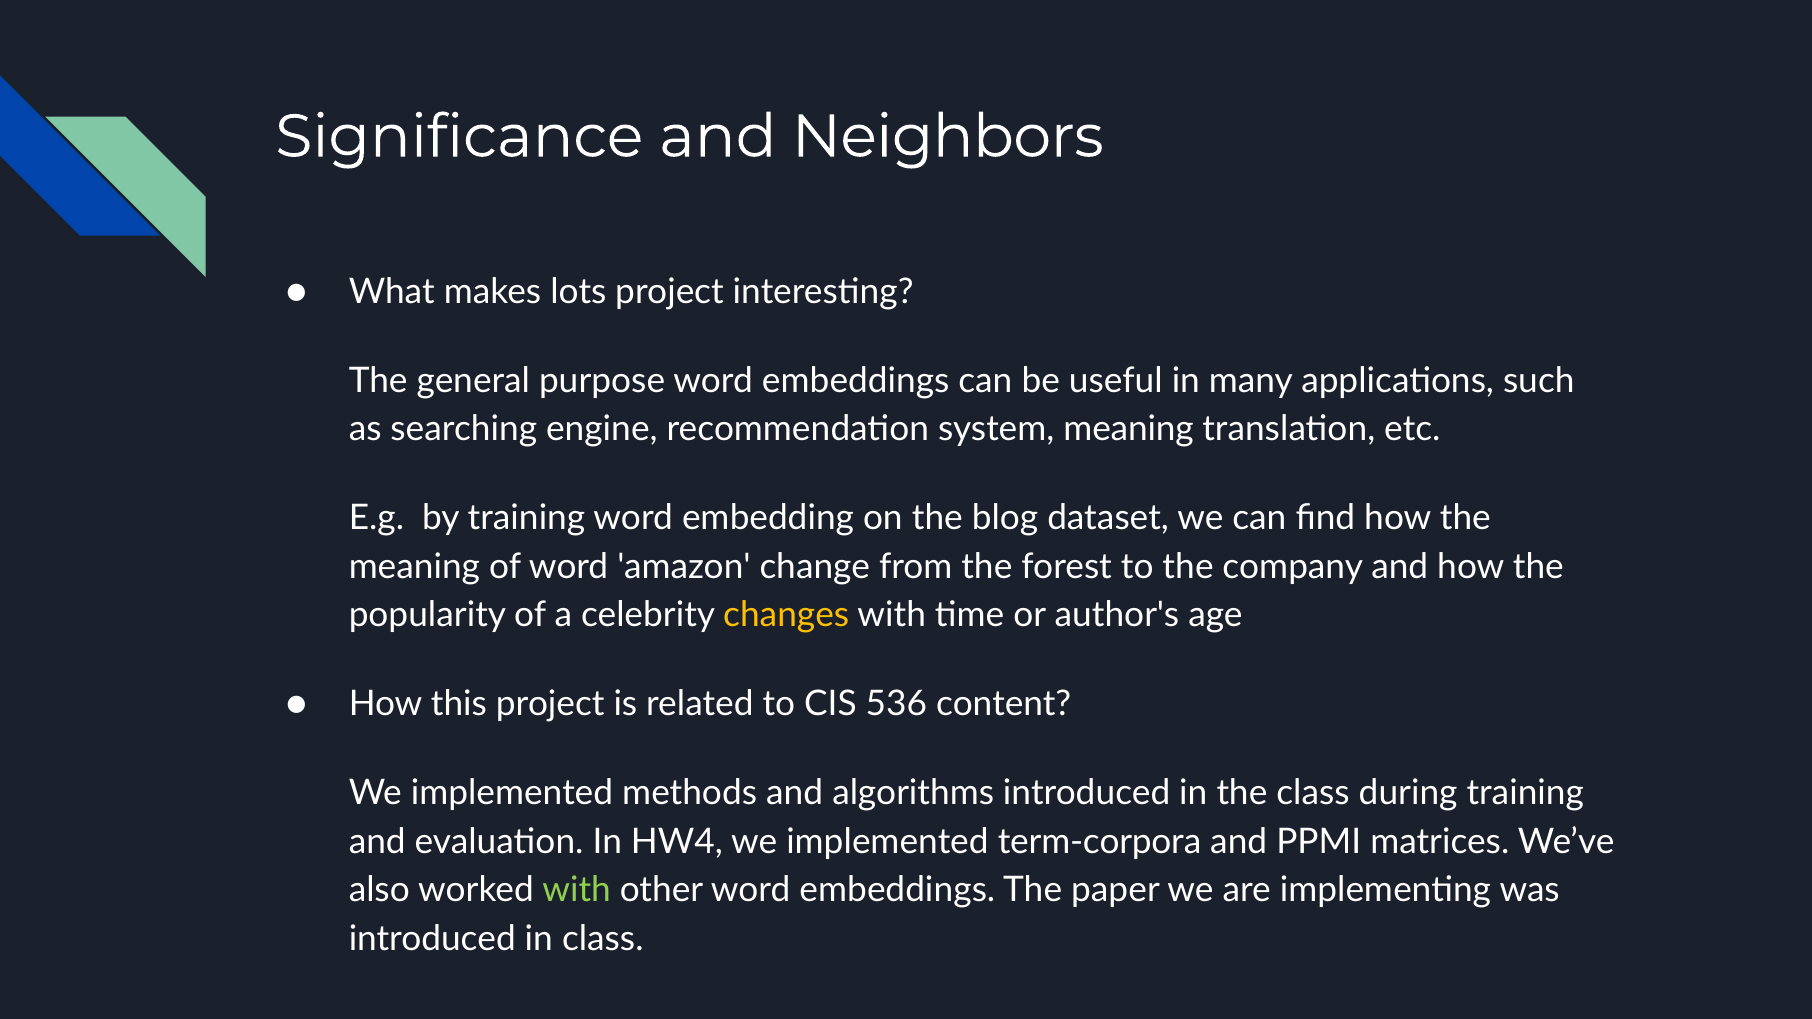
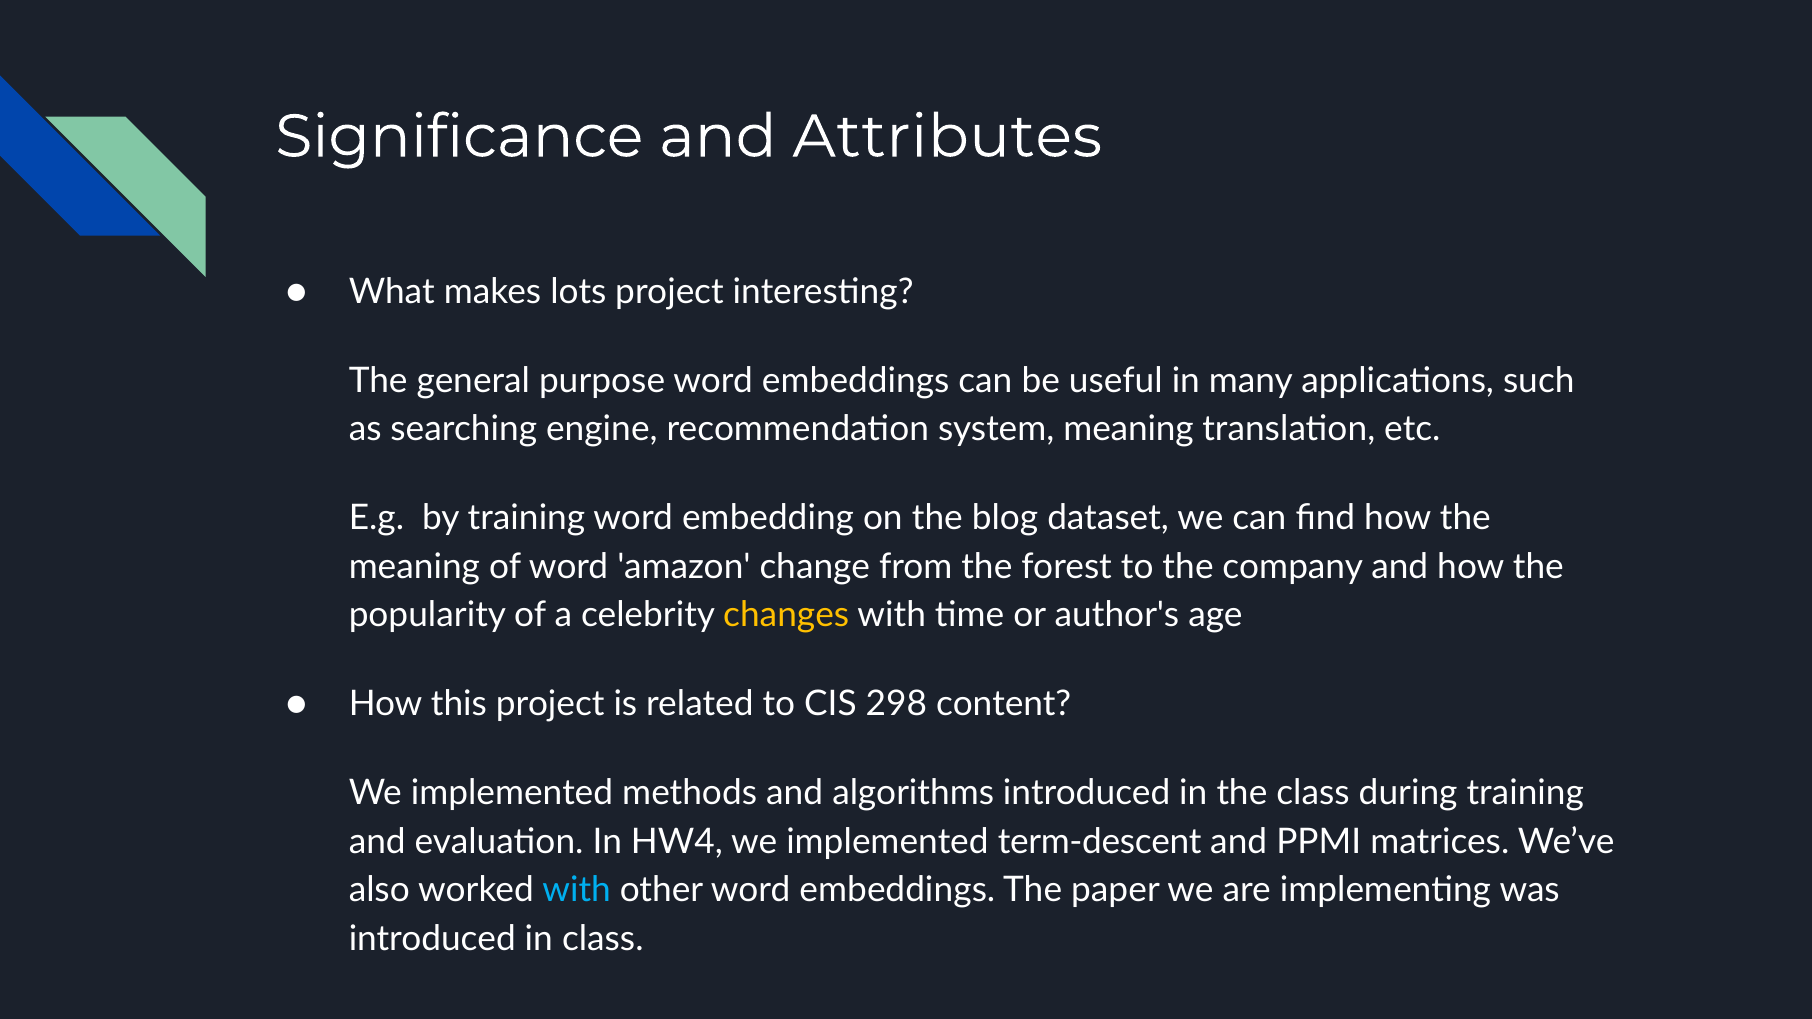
Neighbors: Neighbors -> Attributes
536: 536 -> 298
term-corpora: term-corpora -> term-descent
with at (577, 890) colour: light green -> light blue
